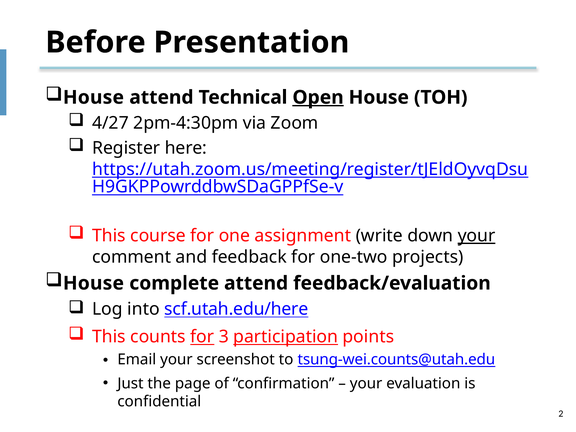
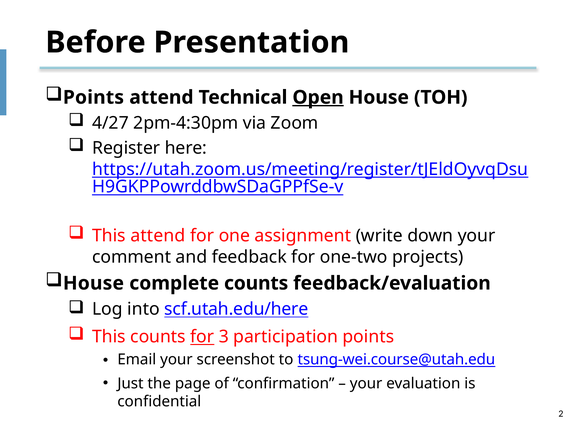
House at (93, 97): House -> Points
This course: course -> attend
your at (477, 236) underline: present -> none
complete attend: attend -> counts
participation underline: present -> none
tsung-wei.counts@utah.edu: tsung-wei.counts@utah.edu -> tsung-wei.course@utah.edu
